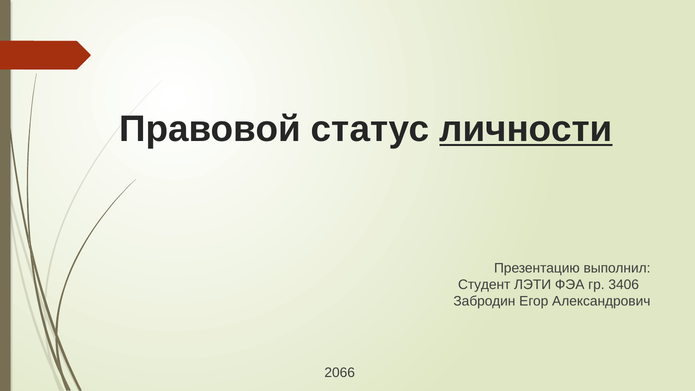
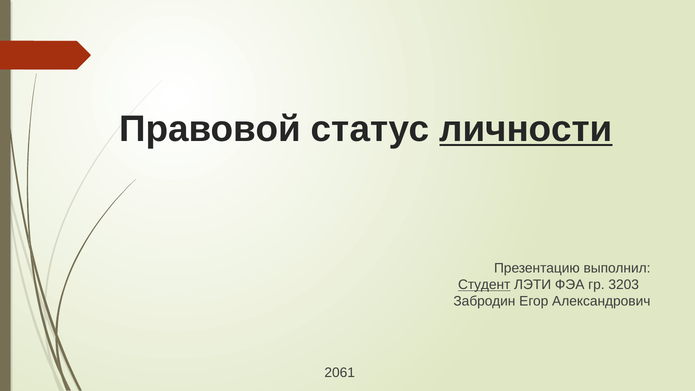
Студент underline: none -> present
3406: 3406 -> 3203
2066: 2066 -> 2061
